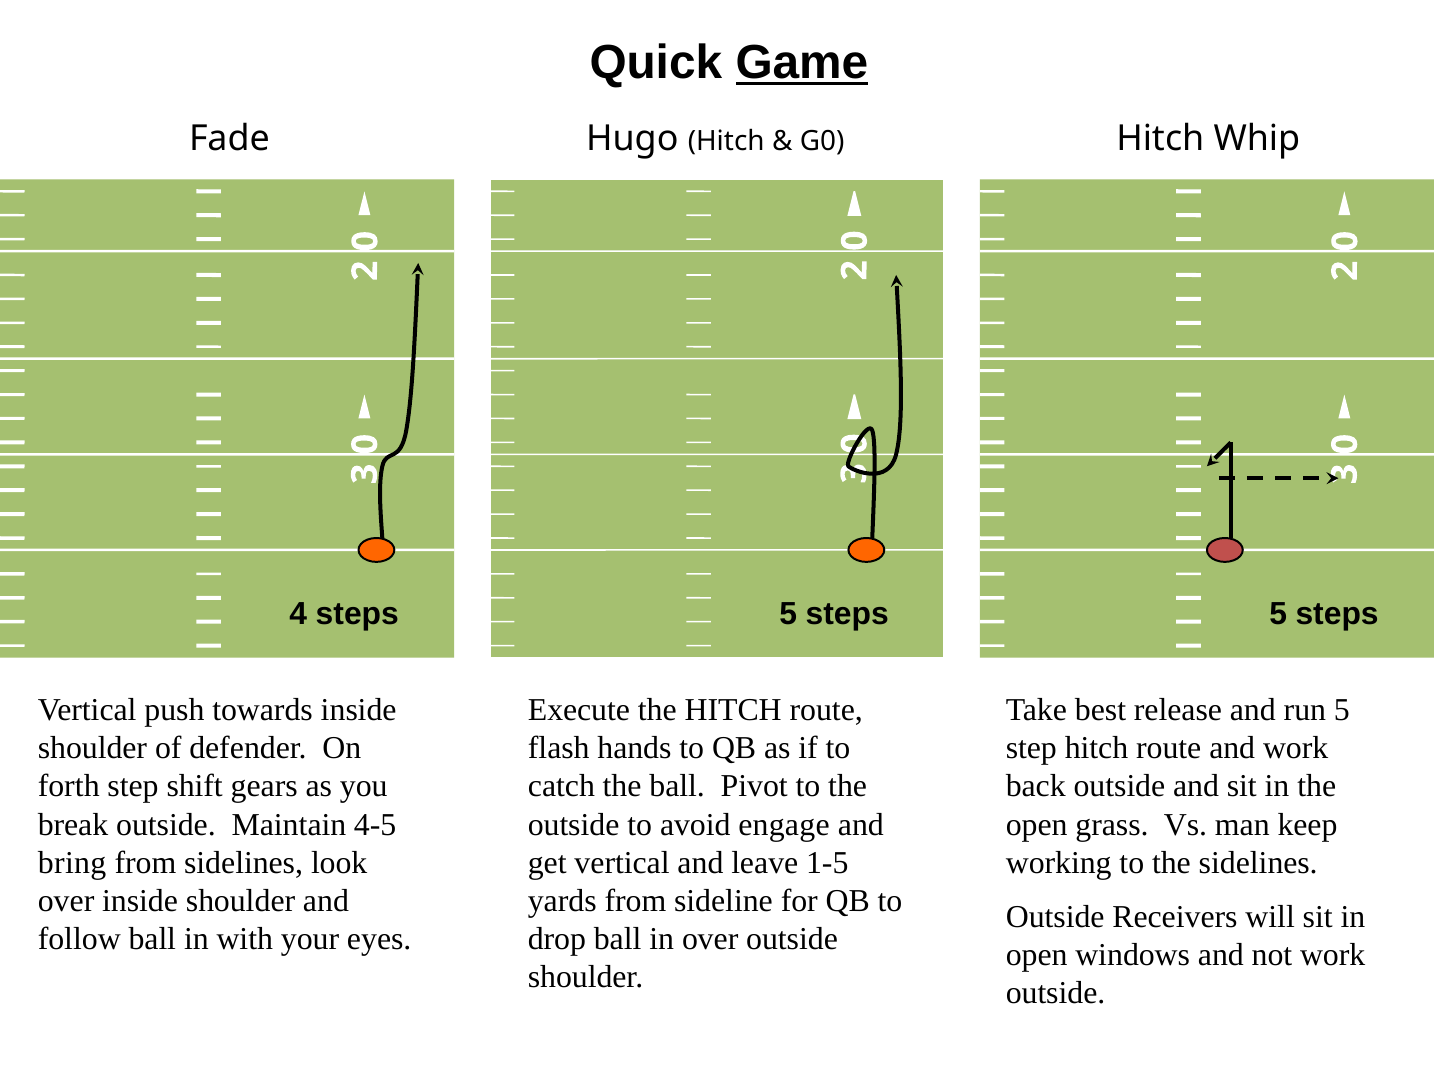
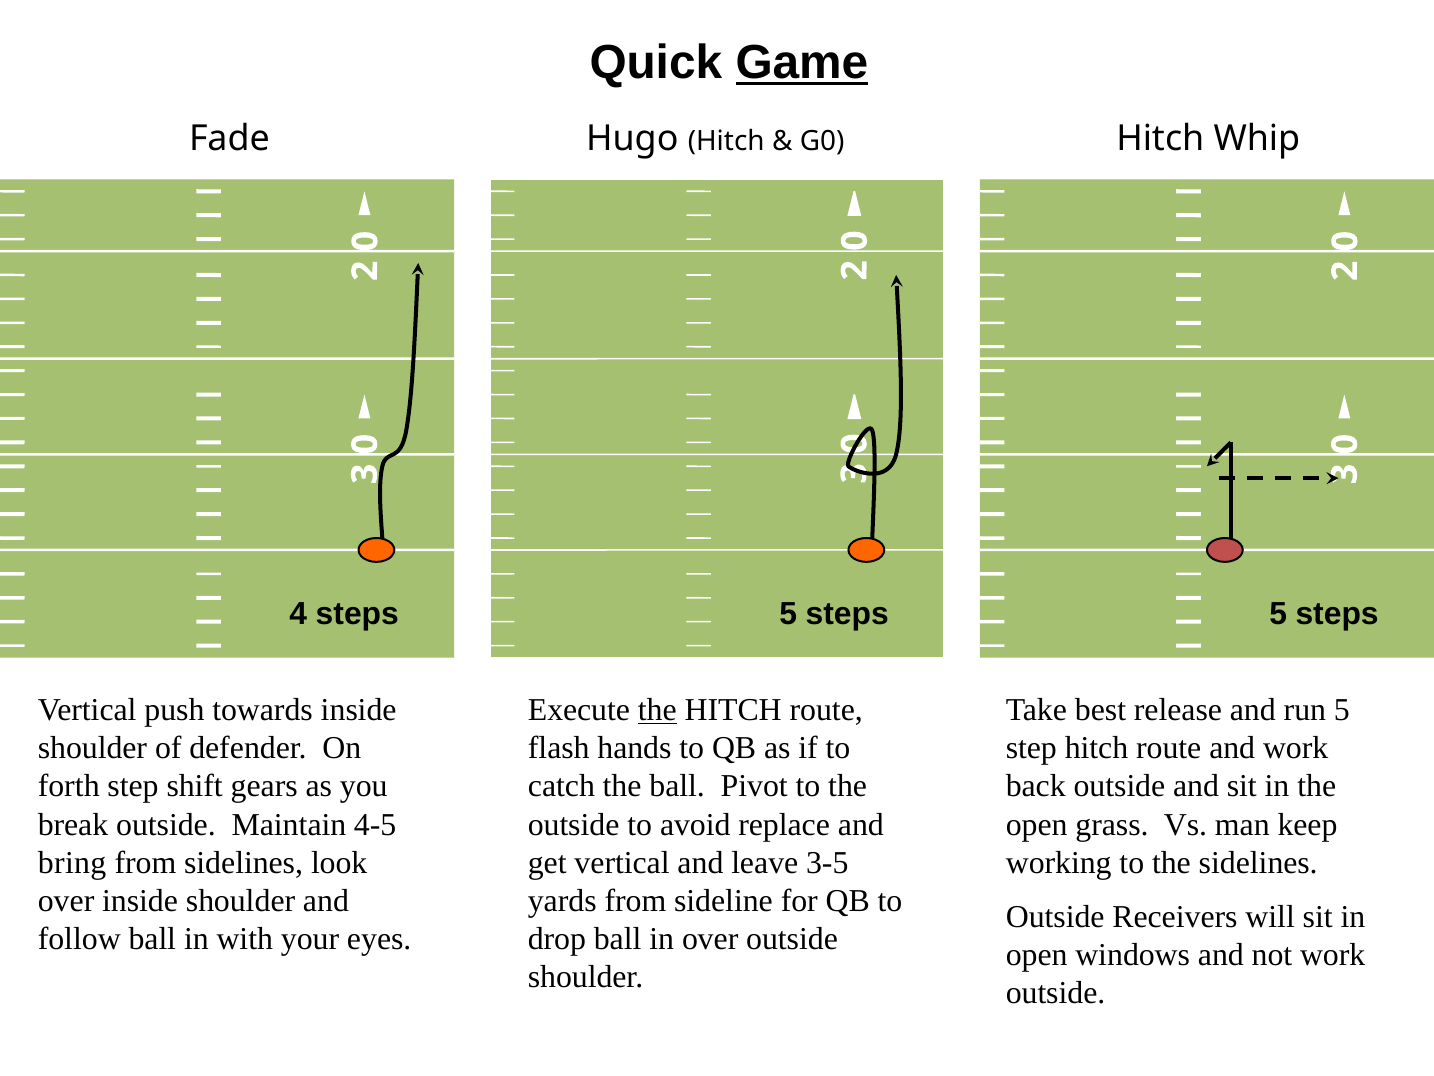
the at (657, 709) underline: none -> present
engage: engage -> replace
1-5: 1-5 -> 3-5
